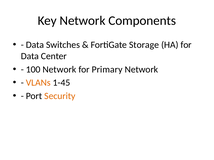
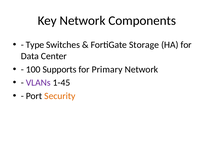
Data at (35, 45): Data -> Type
100 Network: Network -> Supports
VLANs colour: orange -> purple
